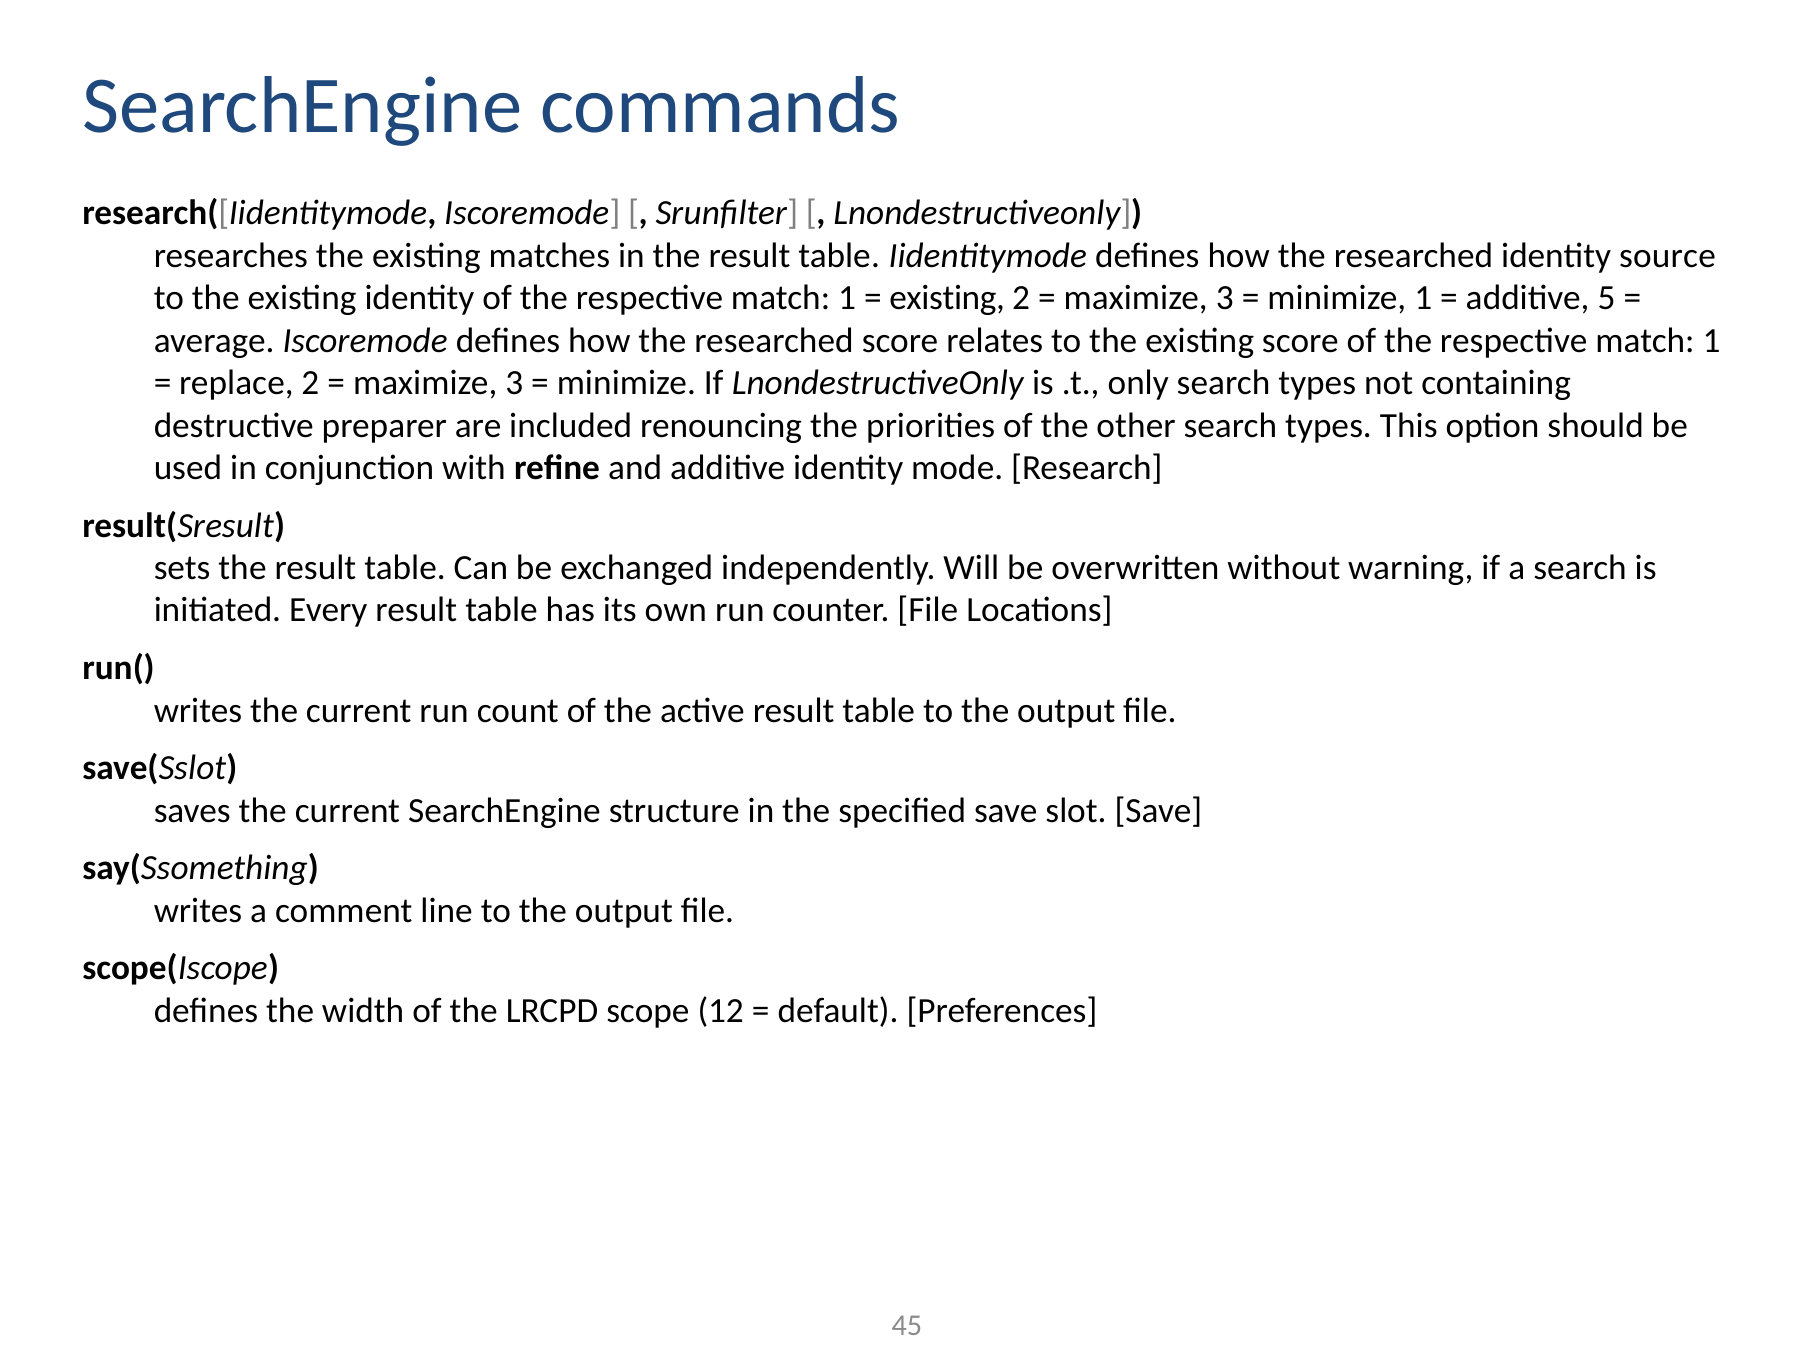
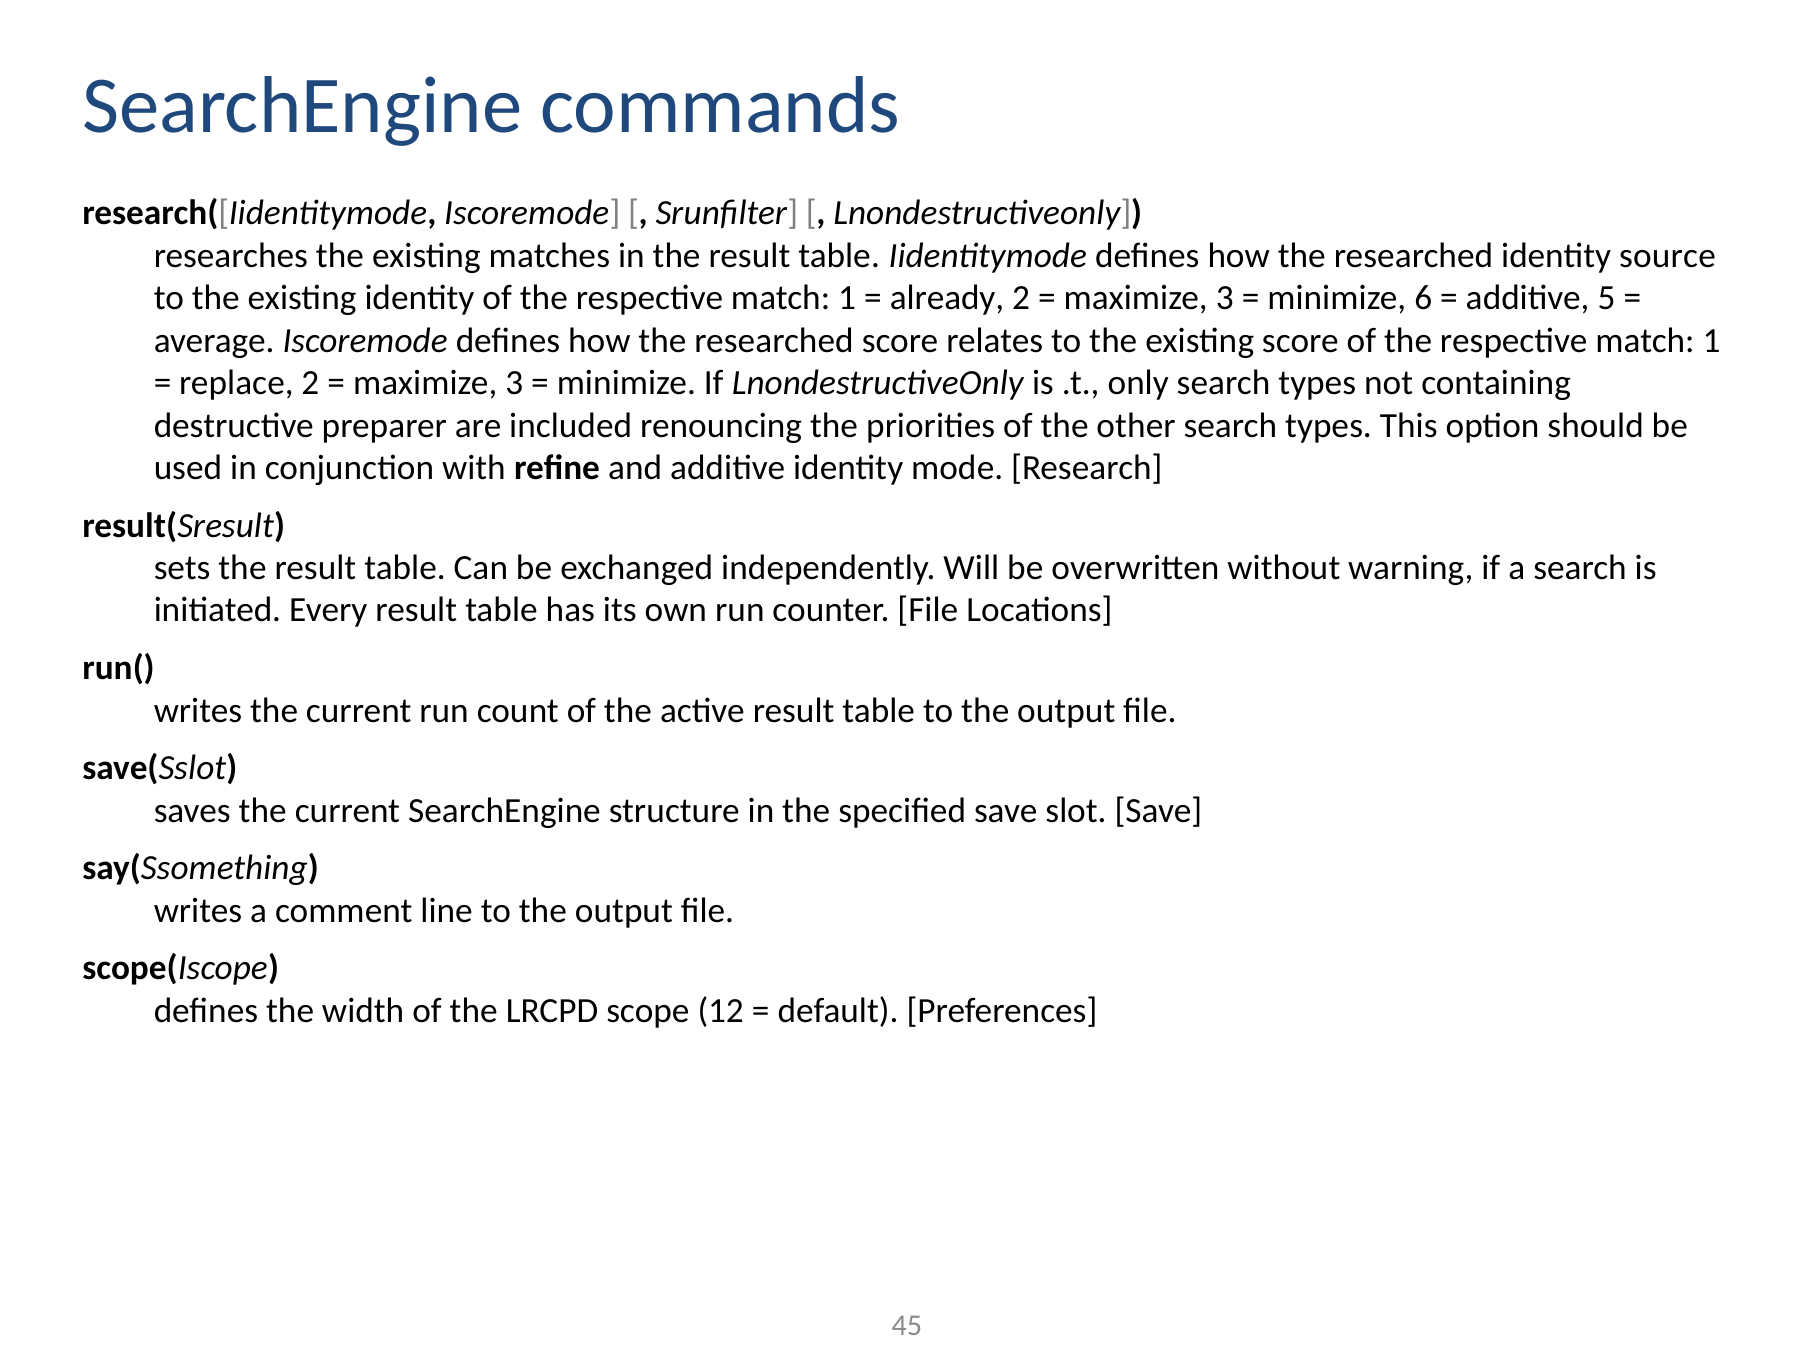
existing at (947, 298): existing -> already
minimize 1: 1 -> 6
